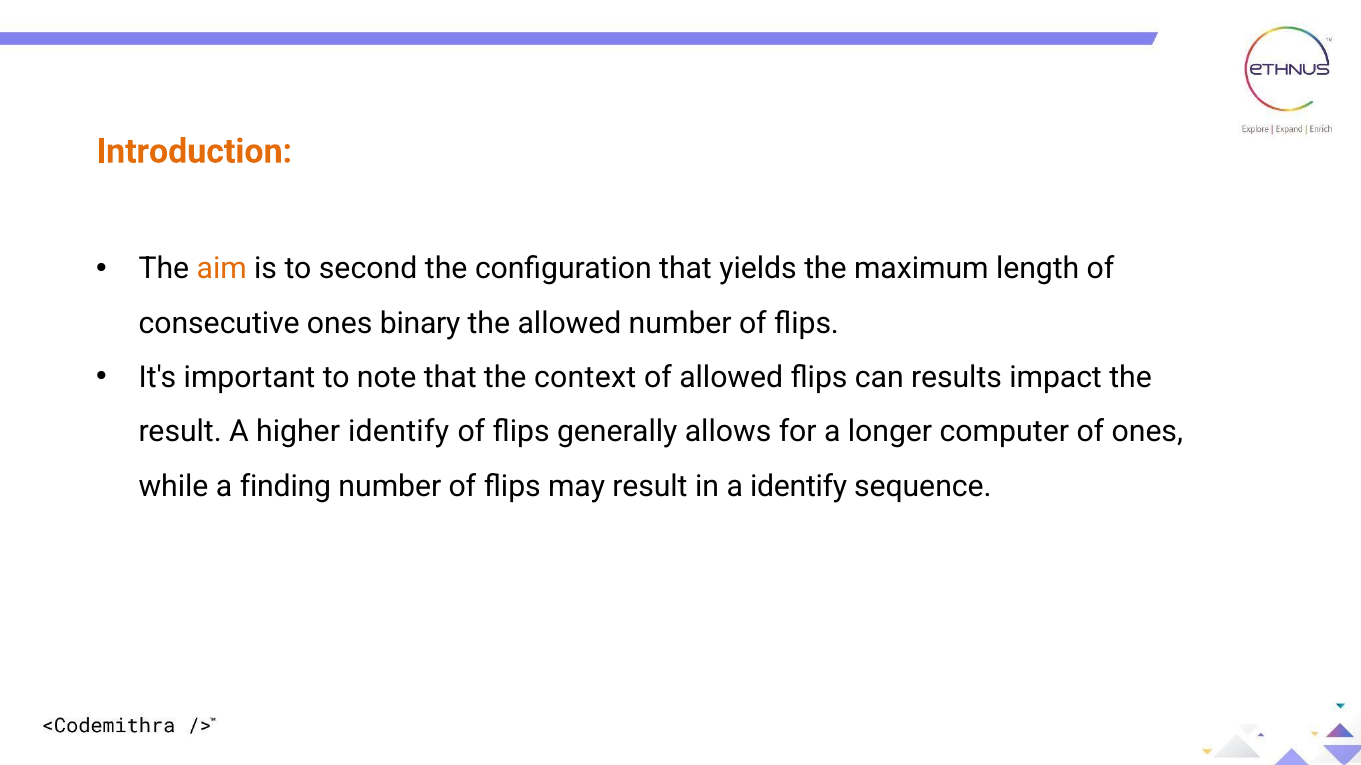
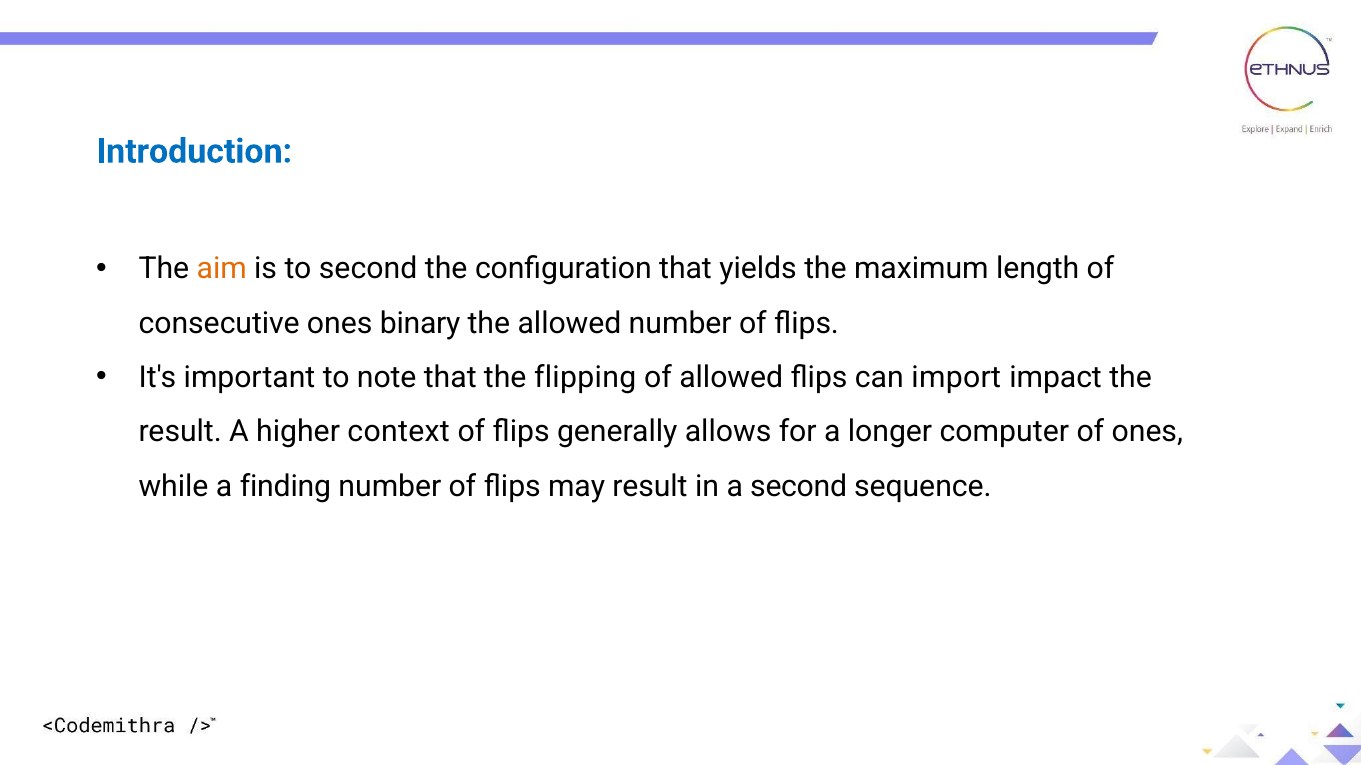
Introduction colour: orange -> blue
context: context -> flipping
results: results -> import
higher identify: identify -> context
a identify: identify -> second
